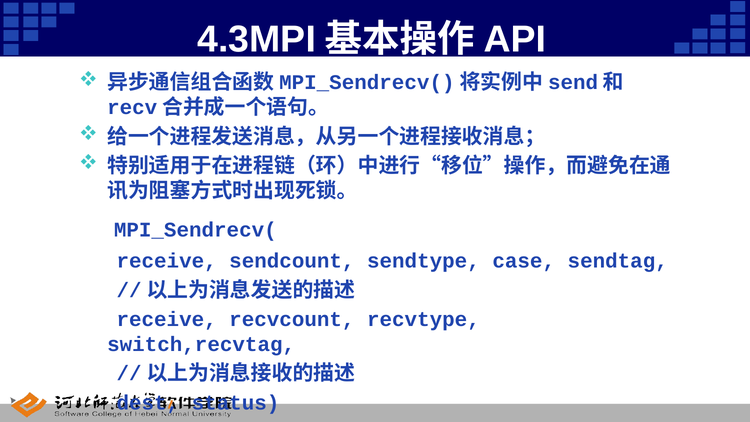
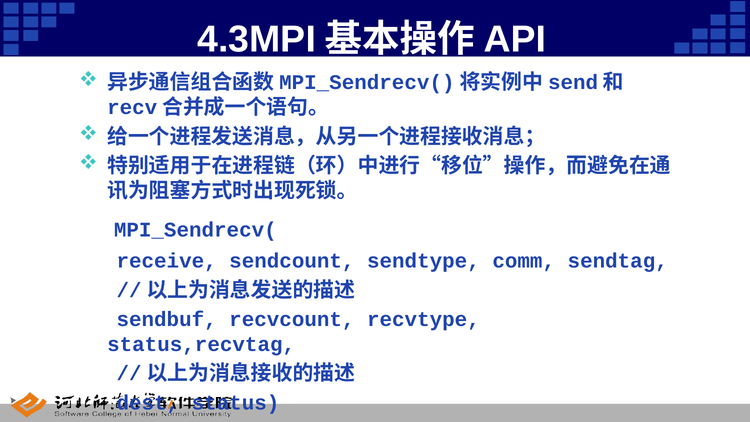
case: case -> comm
receive at (167, 319): receive -> sendbuf
switch,recvtag: switch,recvtag -> status,recvtag
